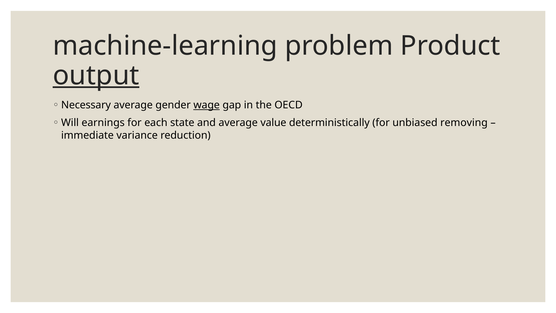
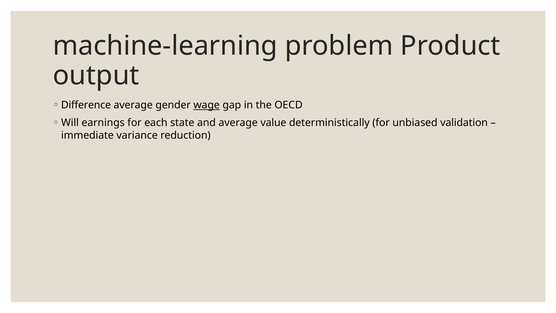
output underline: present -> none
Necessary: Necessary -> Difference
removing: removing -> validation
